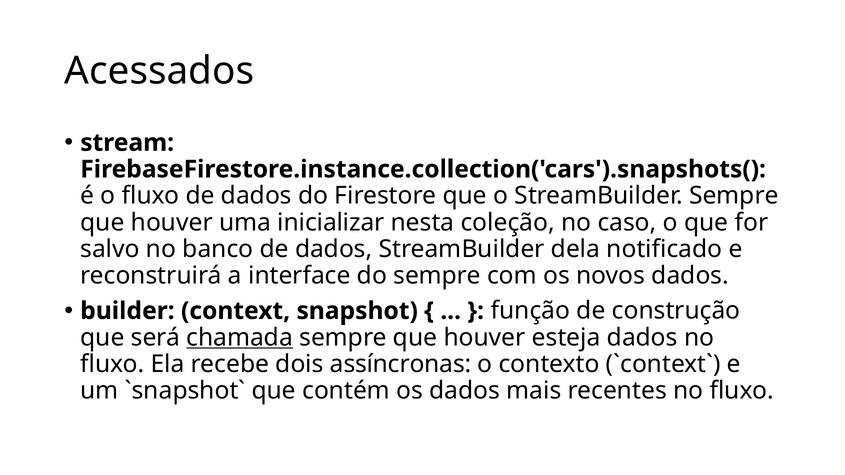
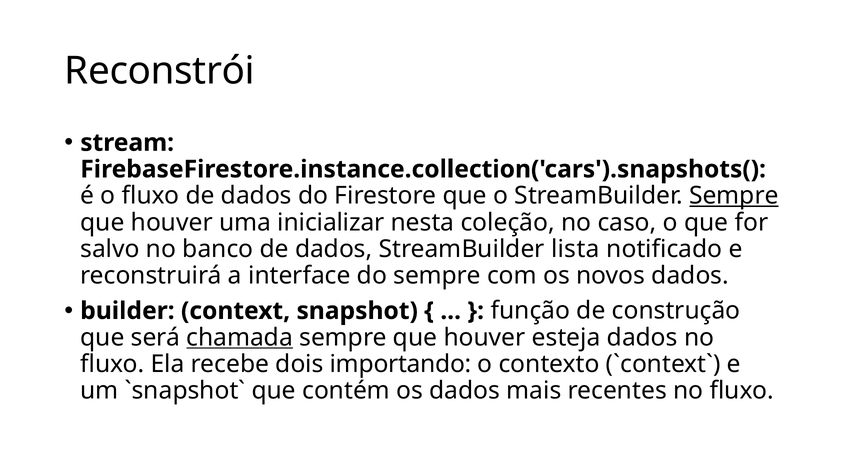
Acessados: Acessados -> Reconstrói
Sempre at (734, 196) underline: none -> present
dela: dela -> lista
assíncronas: assíncronas -> importando
